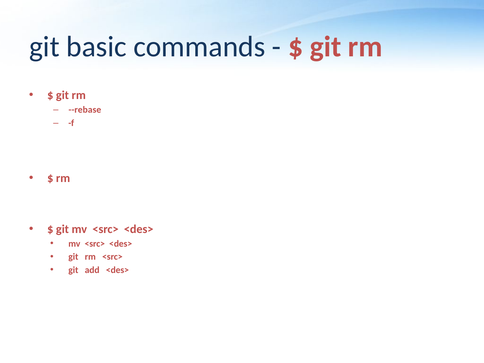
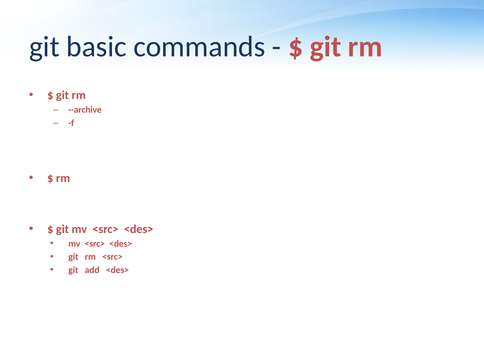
--rebase: --rebase -> --archive
